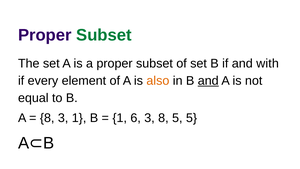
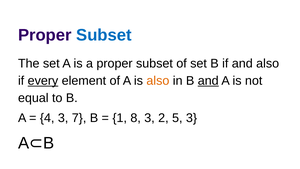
Subset at (104, 35) colour: green -> blue
and with: with -> also
every underline: none -> present
8 at (47, 118): 8 -> 4
3 1: 1 -> 7
6: 6 -> 8
3 8: 8 -> 2
5 5: 5 -> 3
